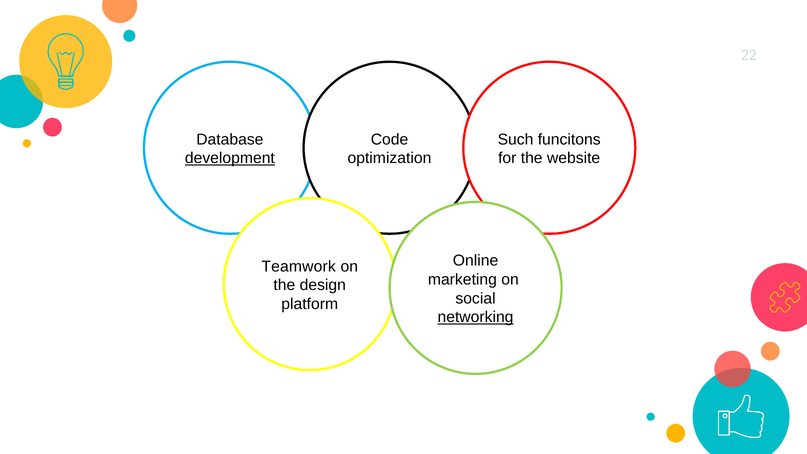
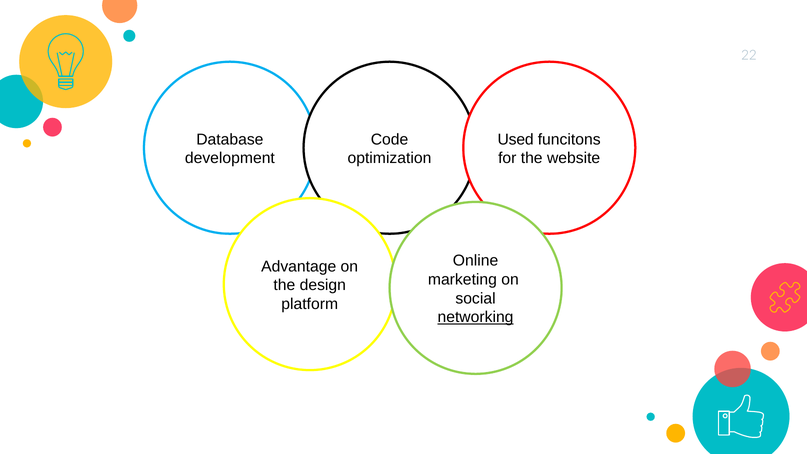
Such: Such -> Used
development underline: present -> none
Teamwork: Teamwork -> Advantage
